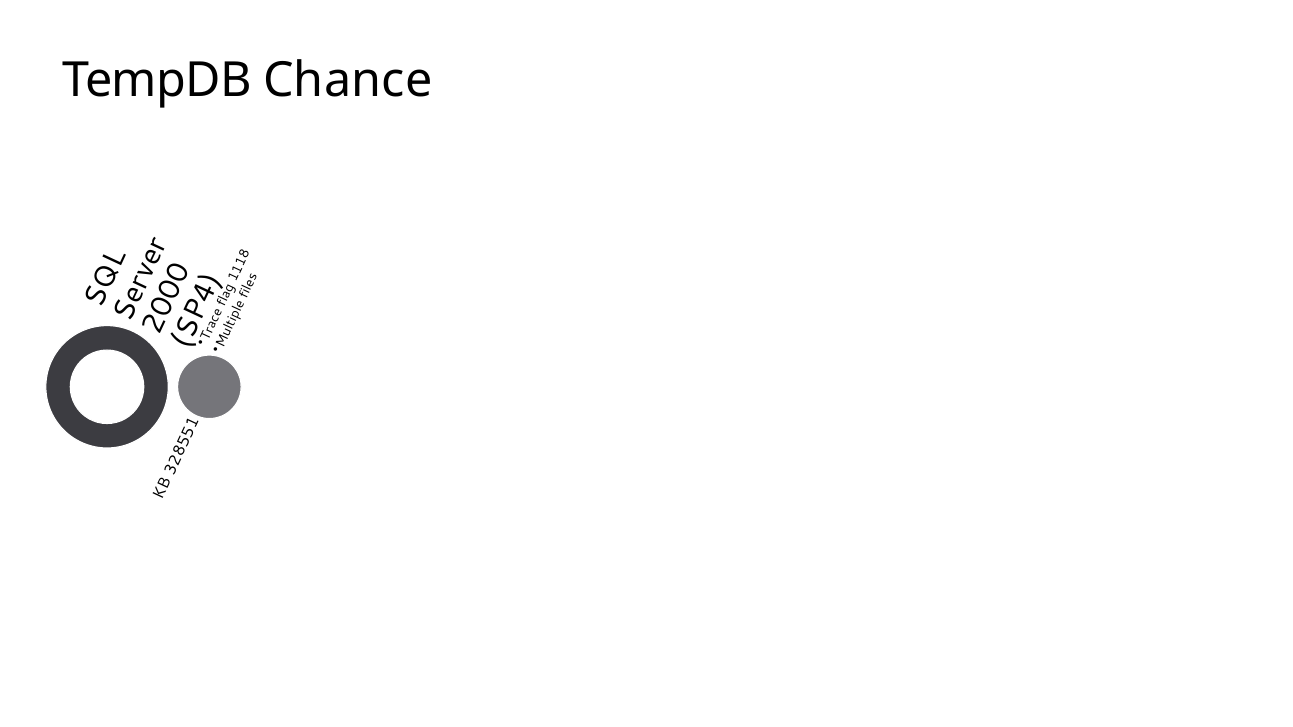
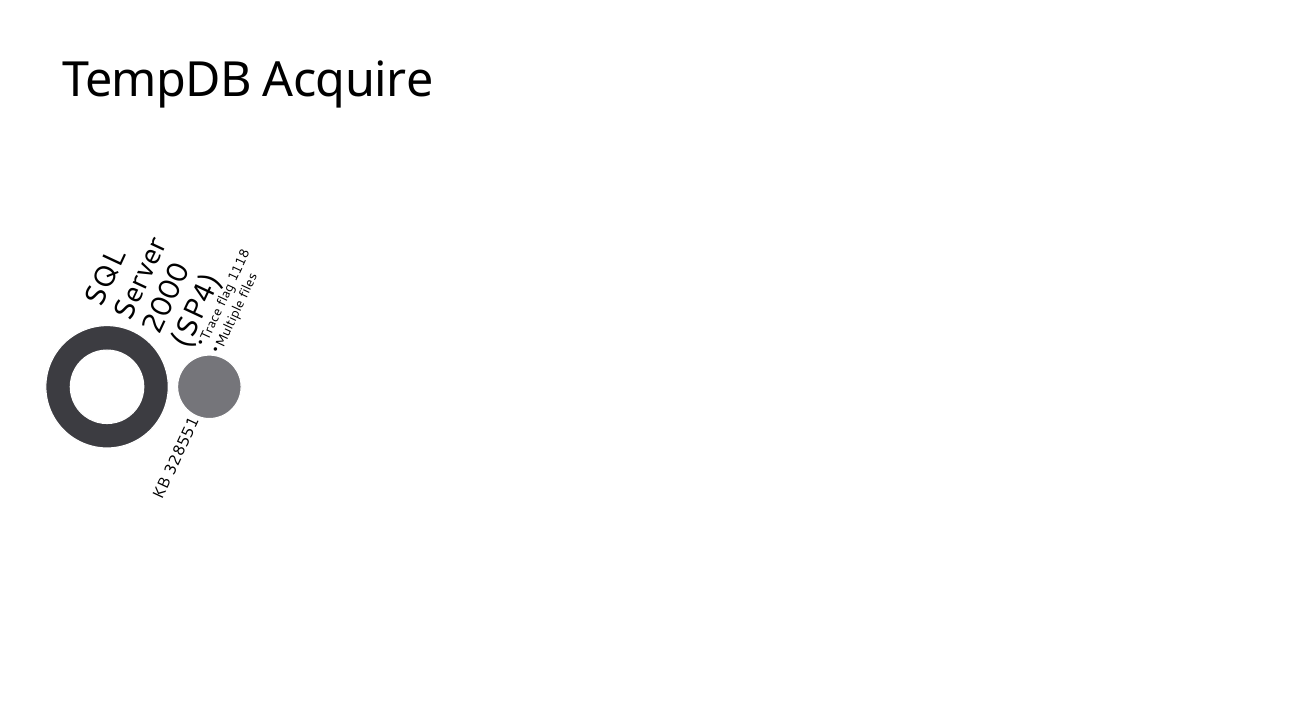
Chance: Chance -> Acquire
